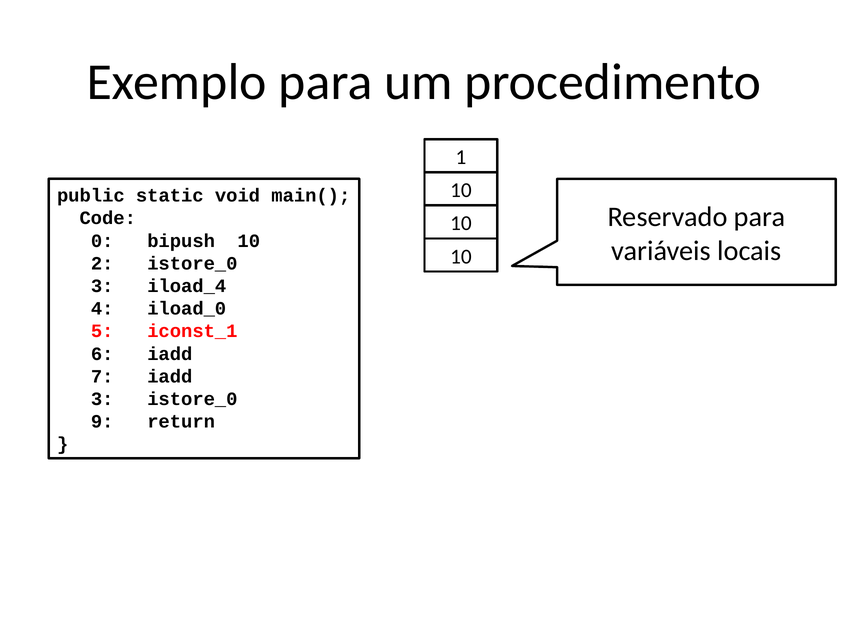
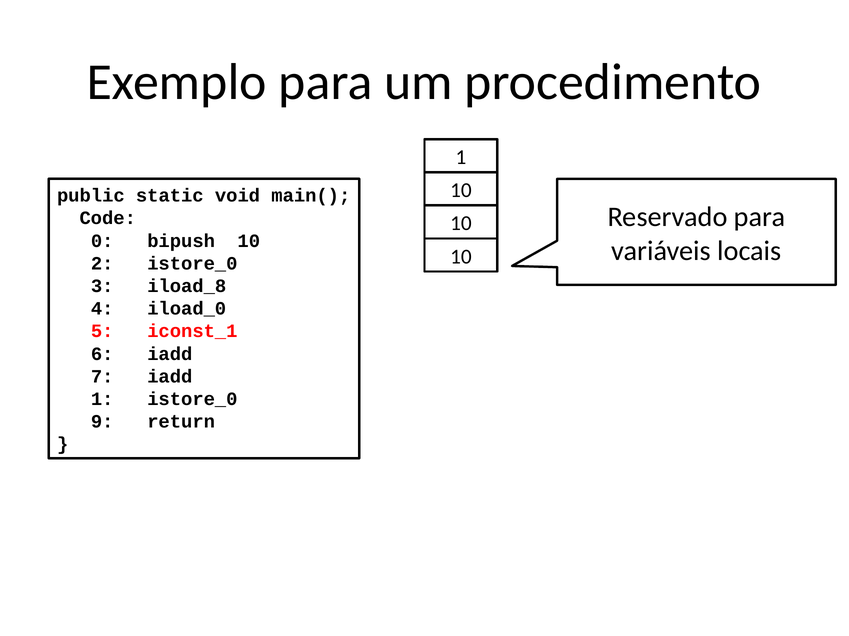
iload_4: iload_4 -> iload_8
3 at (102, 400): 3 -> 1
